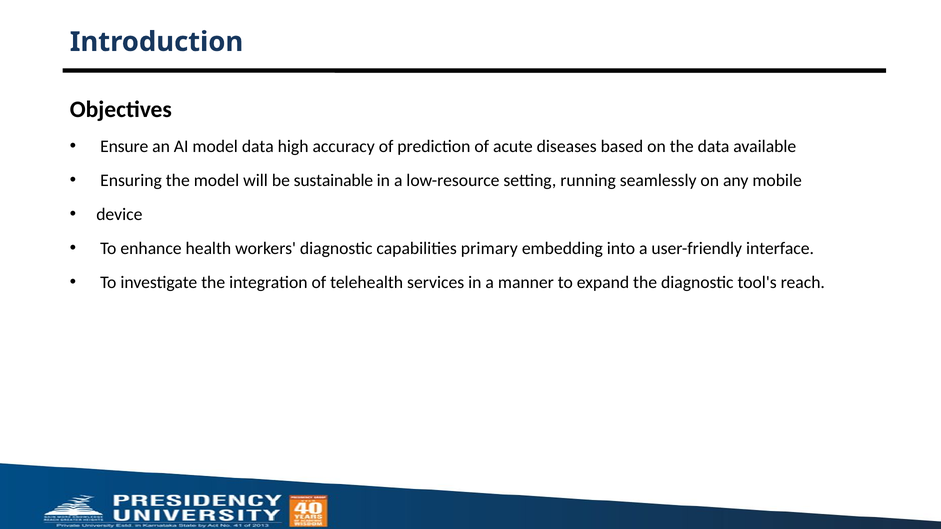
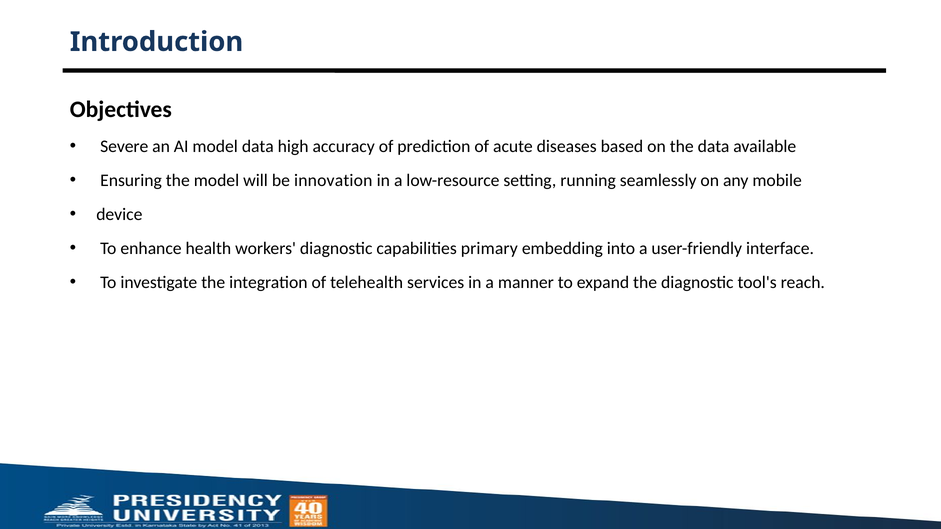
Ensure: Ensure -> Severe
sustainable: sustainable -> innovation
